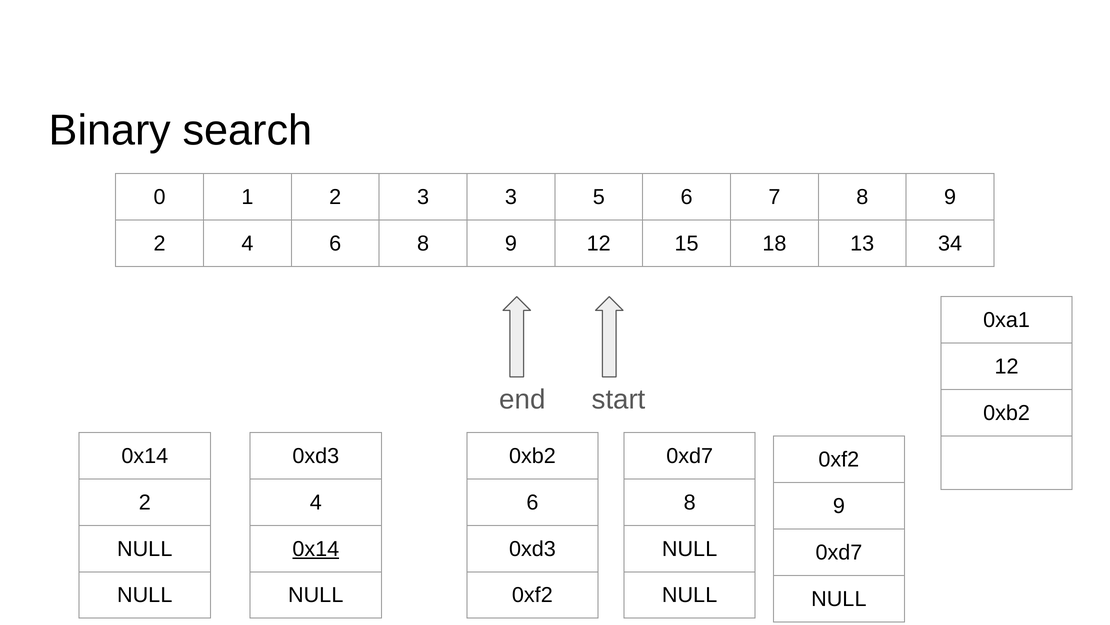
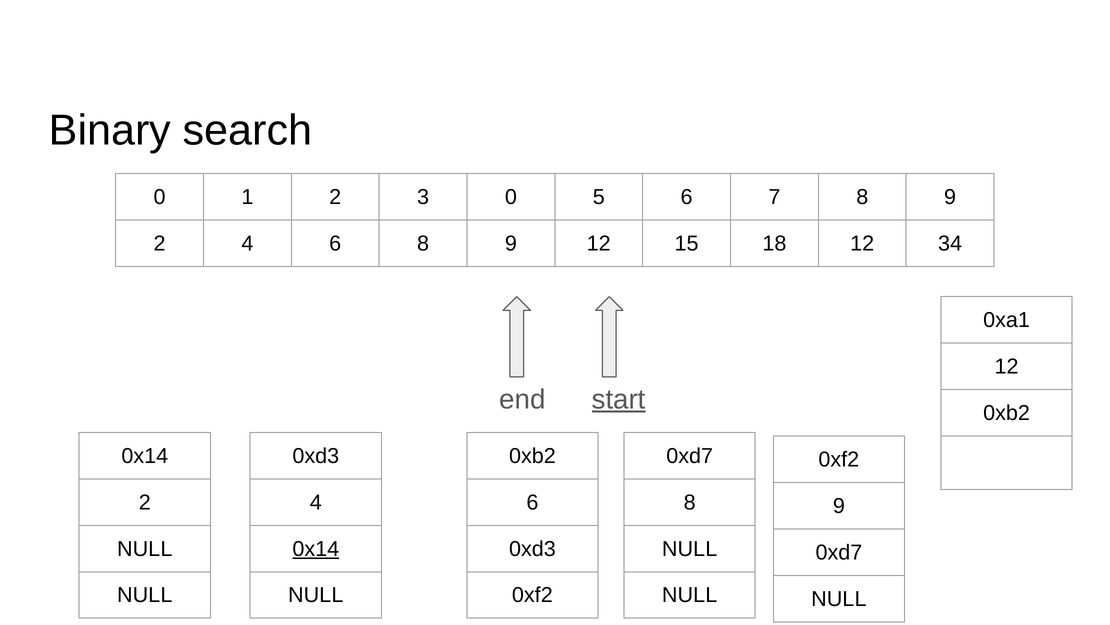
3 3: 3 -> 0
18 13: 13 -> 12
start underline: none -> present
